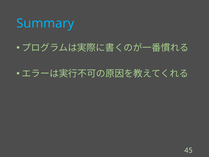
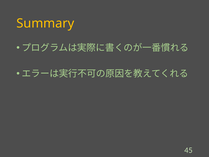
Summary colour: light blue -> yellow
